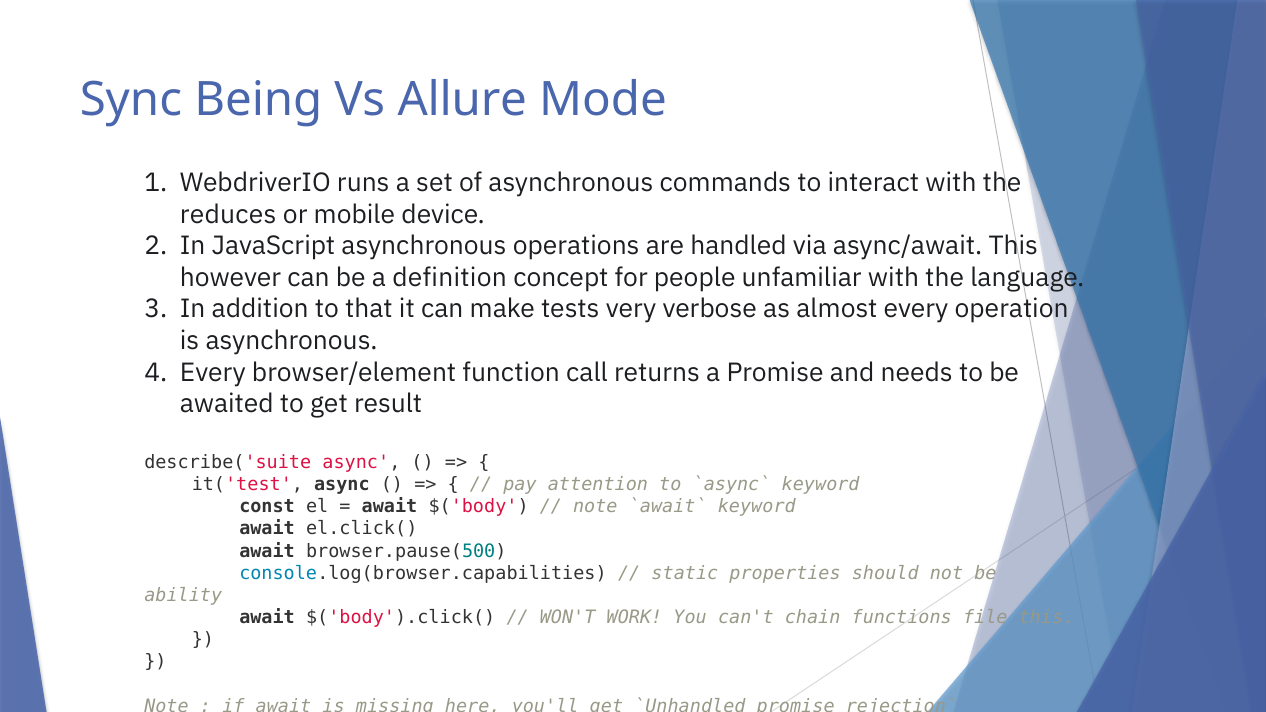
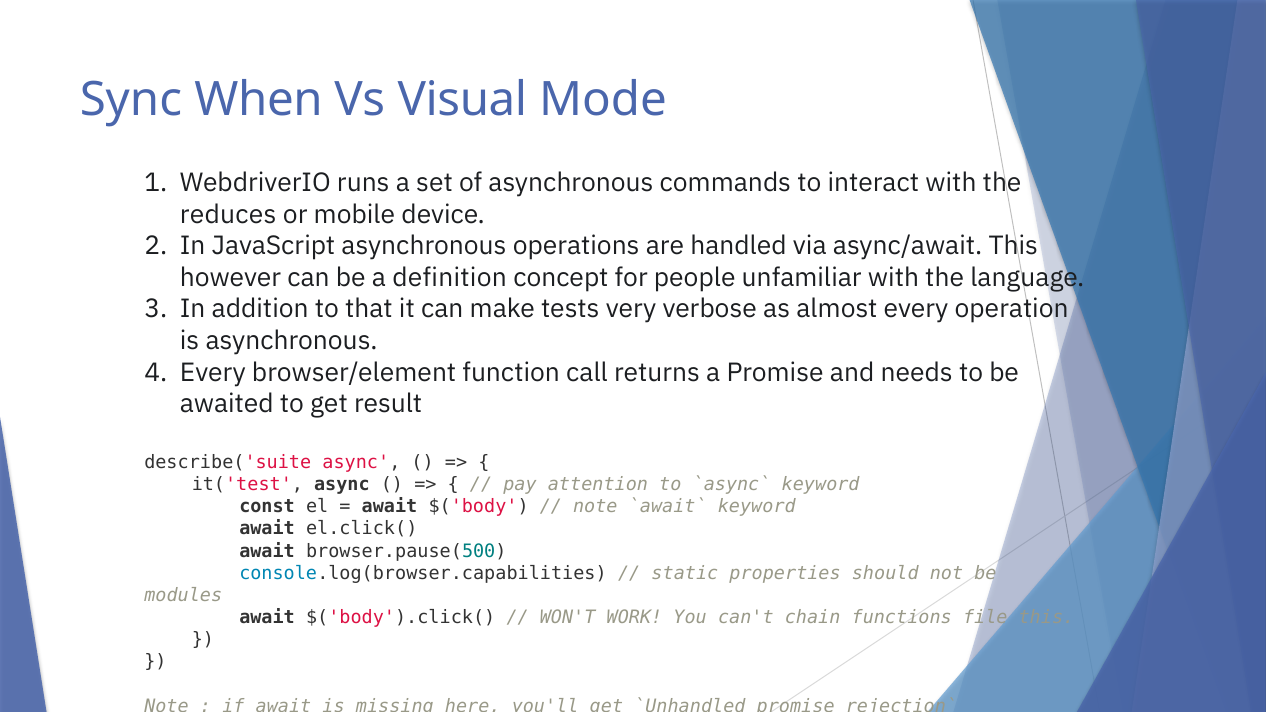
Being: Being -> When
Allure: Allure -> Visual
ability: ability -> modules
